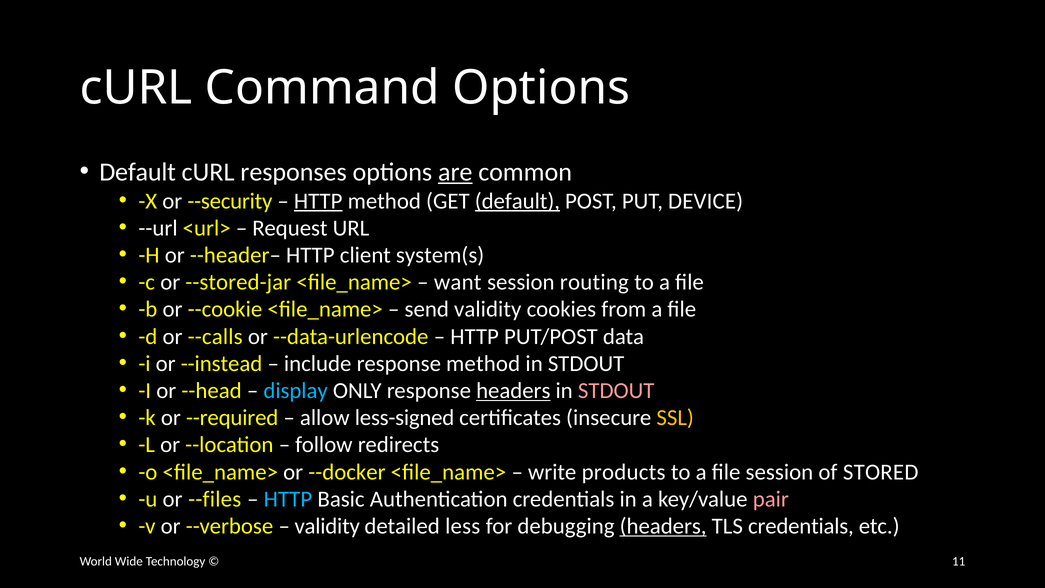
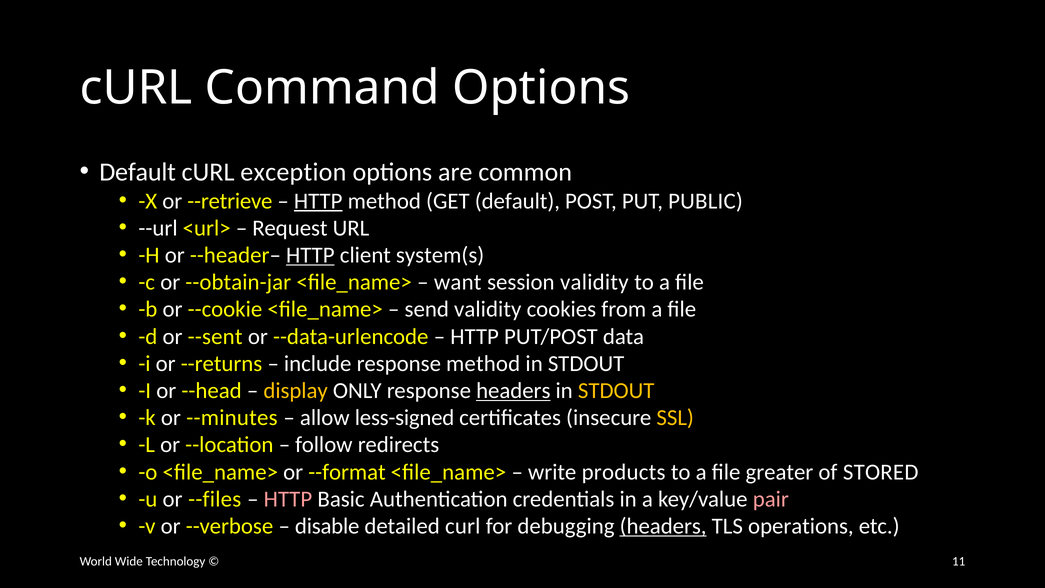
responses: responses -> exception
are underline: present -> none
--security: --security -> --retrieve
default at (517, 201) underline: present -> none
DEVICE: DEVICE -> PUBLIC
HTTP at (310, 255) underline: none -> present
--stored-jar: --stored-jar -> --obtain-jar
session routing: routing -> validity
--calls: --calls -> --sent
--instead: --instead -> --returns
display colour: light blue -> yellow
STDOUT at (616, 391) colour: pink -> yellow
--required: --required -> --minutes
--docker: --docker -> --format
file session: session -> greater
HTTP at (288, 499) colour: light blue -> pink
validity at (327, 526): validity -> disable
detailed less: less -> curl
TLS credentials: credentials -> operations
